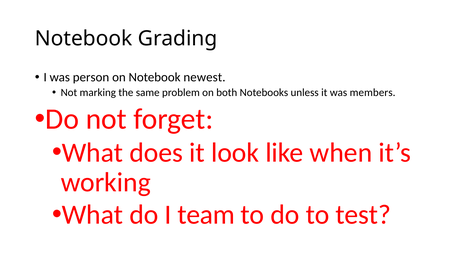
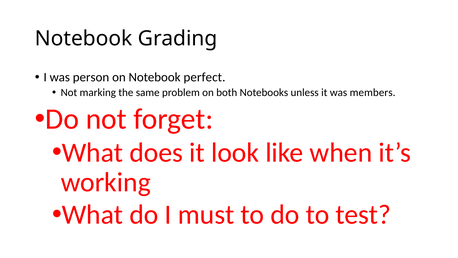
newest: newest -> perfect
team: team -> must
